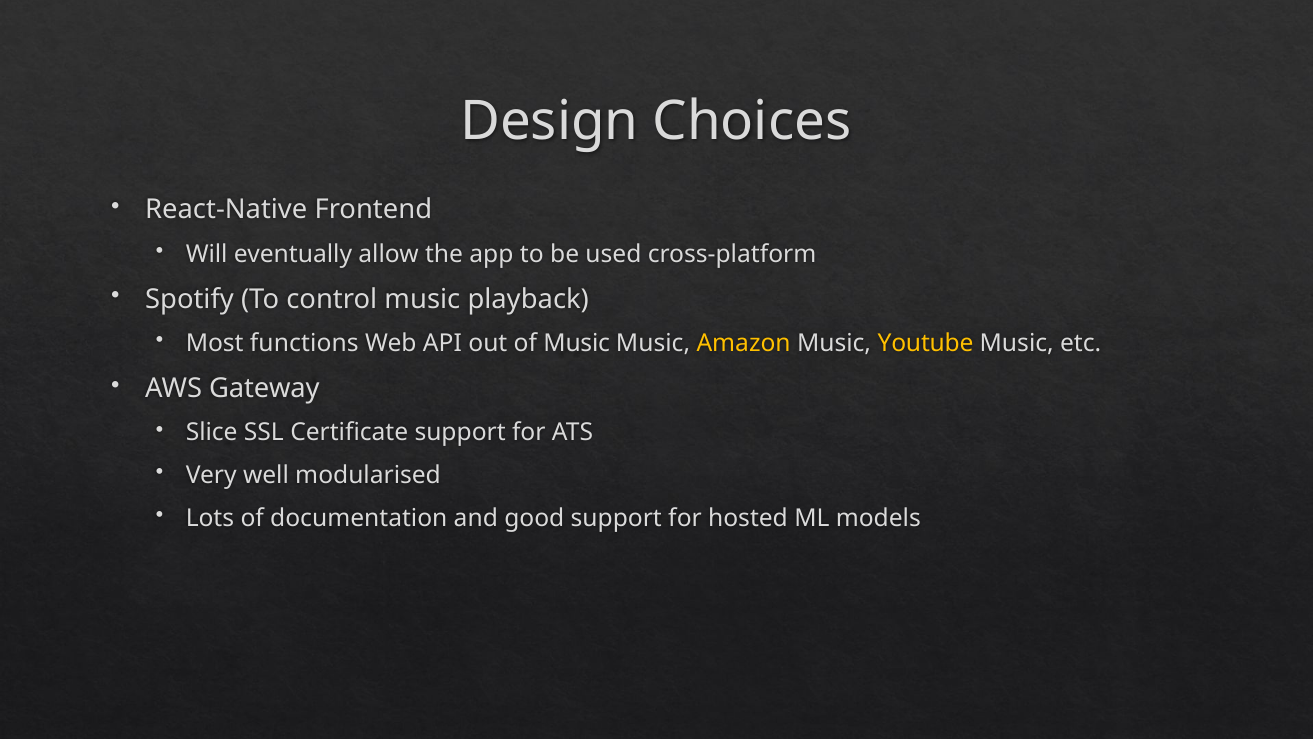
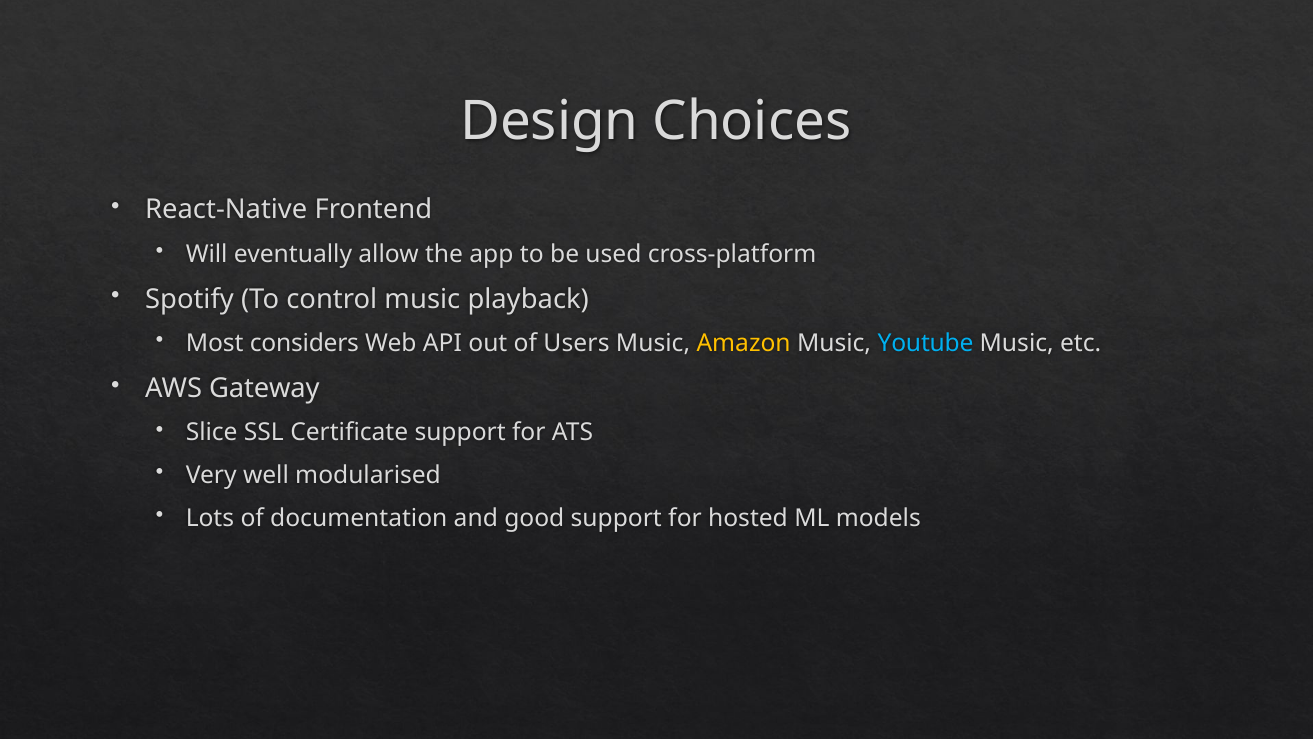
functions: functions -> considers
of Music: Music -> Users
Youtube colour: yellow -> light blue
